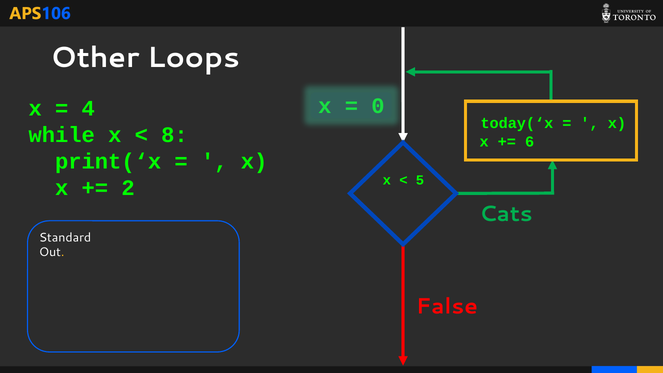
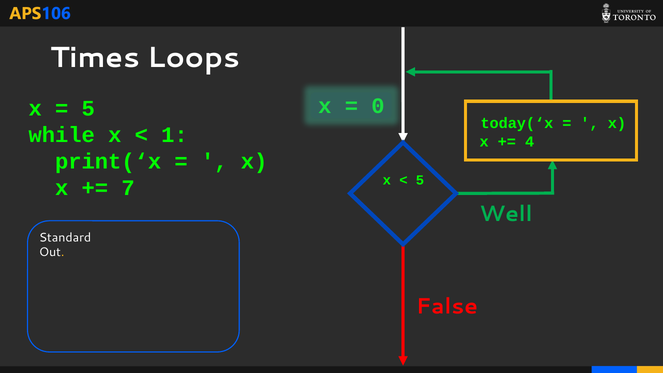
Other: Other -> Times
4 at (88, 108): 4 -> 5
8: 8 -> 1
6: 6 -> 4
2: 2 -> 7
Cats: Cats -> Well
